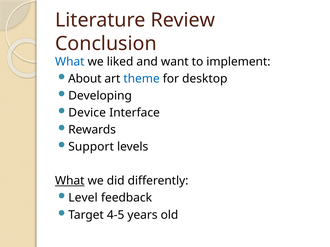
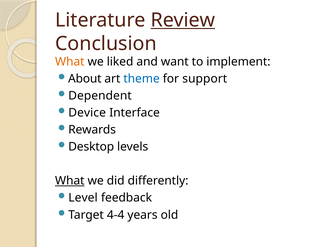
Review underline: none -> present
What at (70, 62) colour: blue -> orange
desktop: desktop -> support
Developing: Developing -> Dependent
Support: Support -> Desktop
4-5: 4-5 -> 4-4
